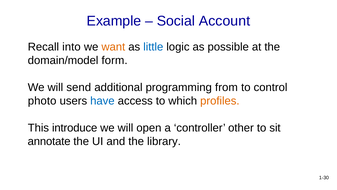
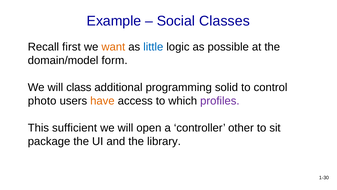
Account: Account -> Classes
into: into -> first
send: send -> class
from: from -> solid
have colour: blue -> orange
profiles colour: orange -> purple
introduce: introduce -> sufficient
annotate: annotate -> package
